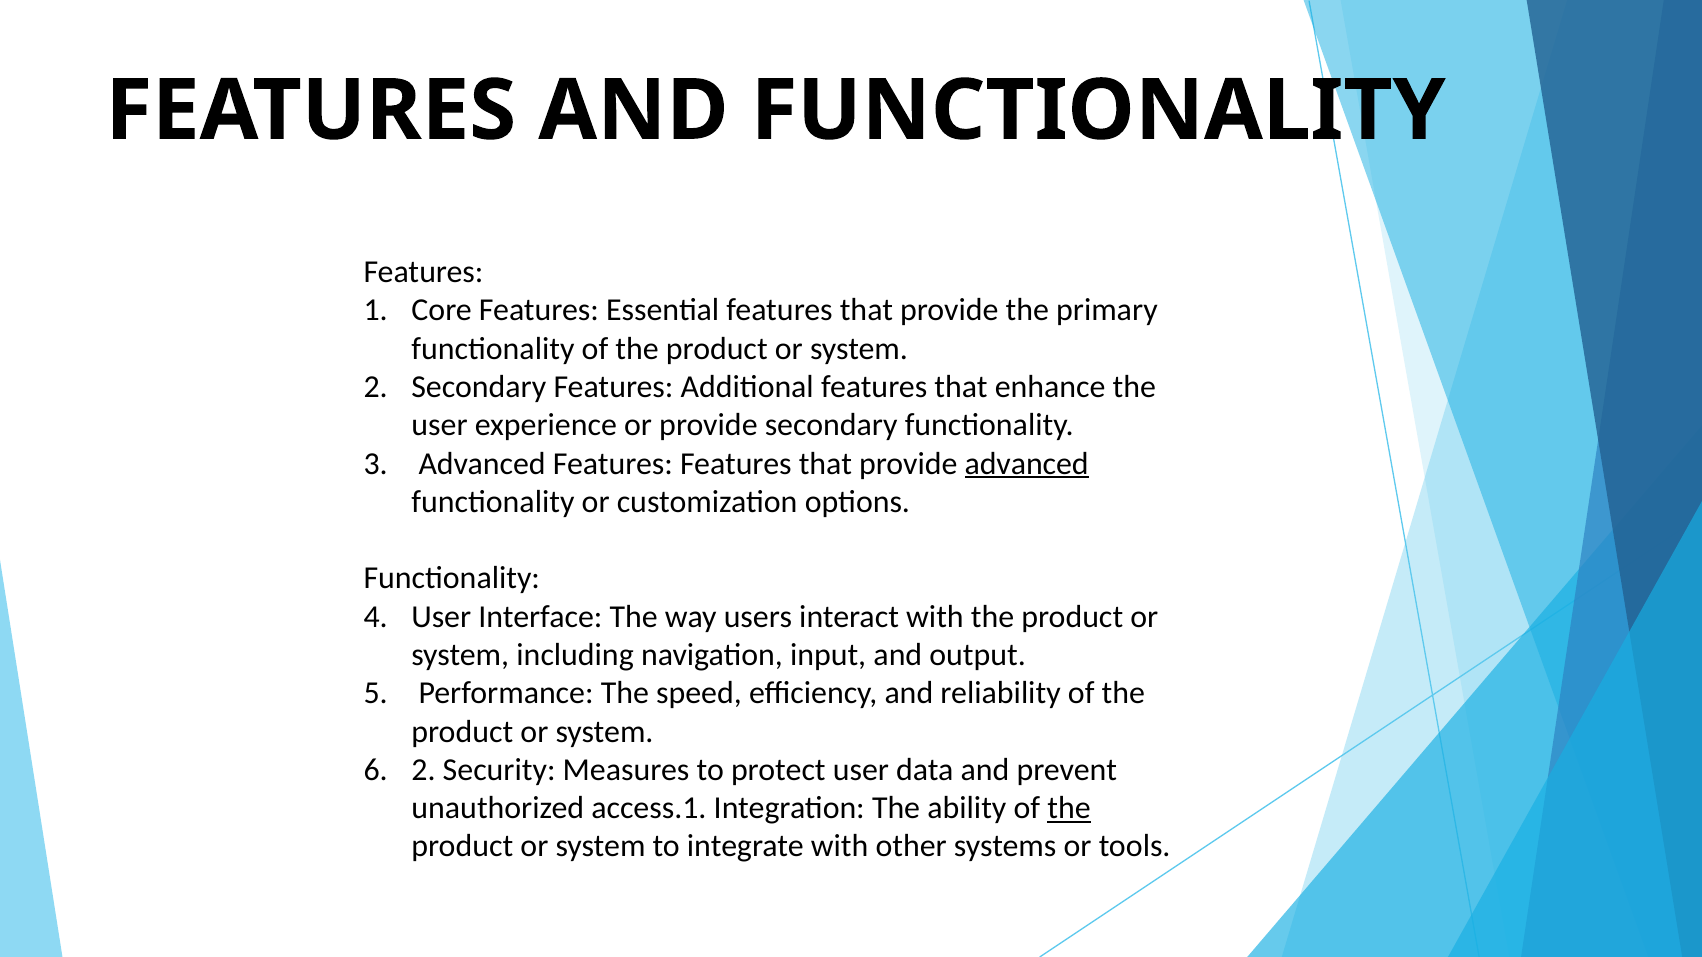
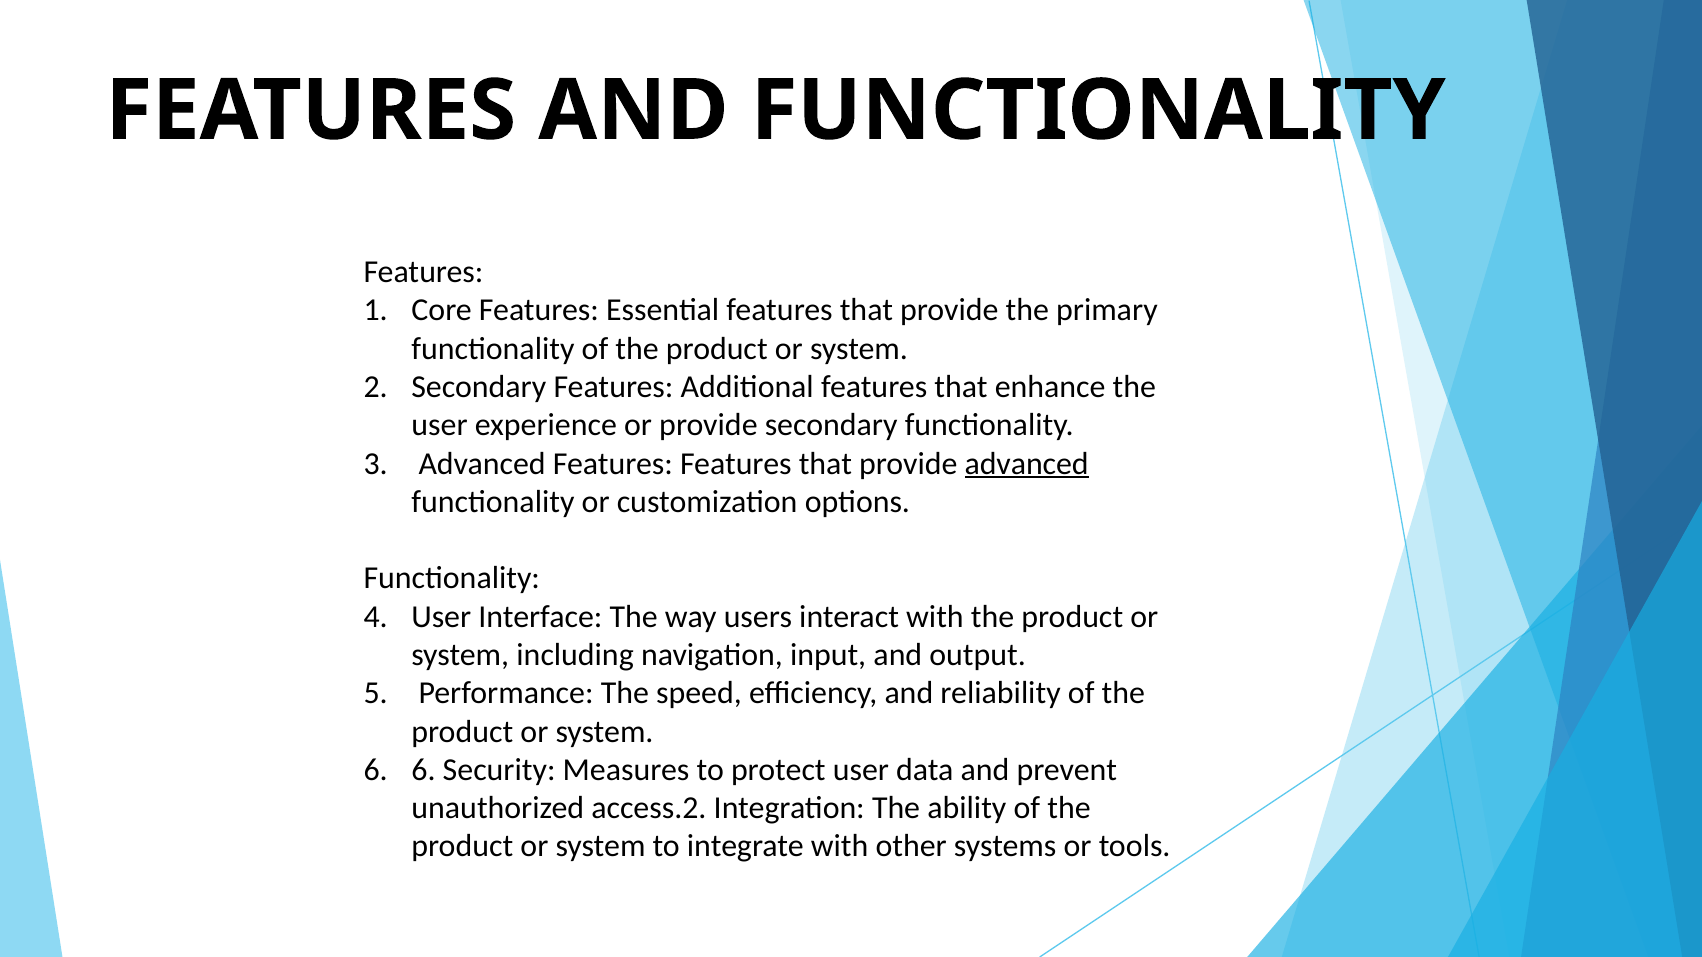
2 at (424, 770): 2 -> 6
access.1: access.1 -> access.2
the at (1069, 808) underline: present -> none
